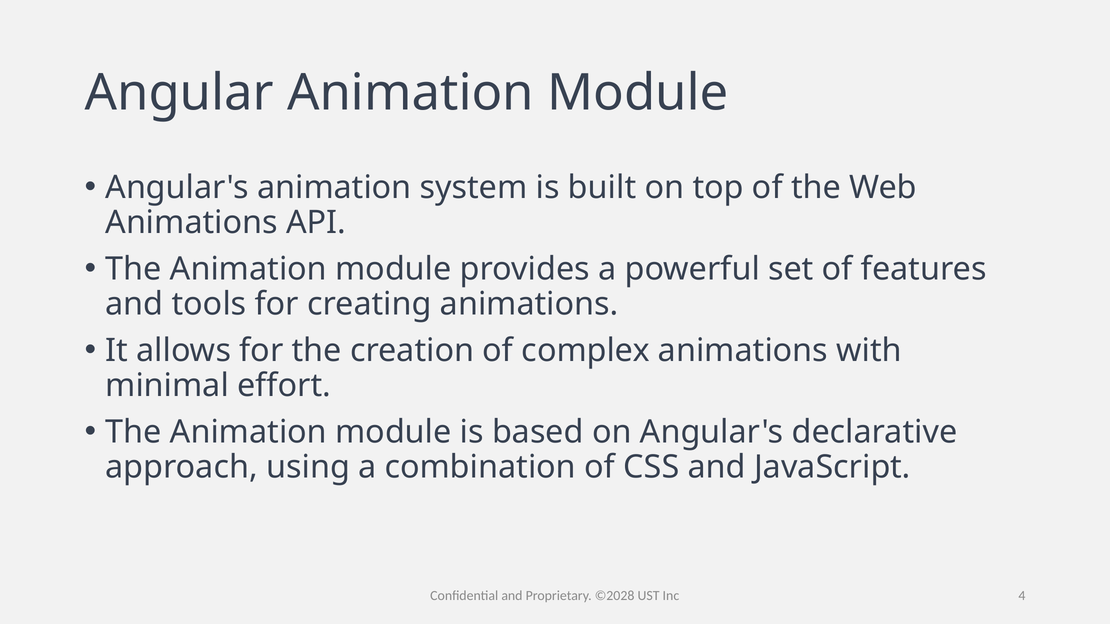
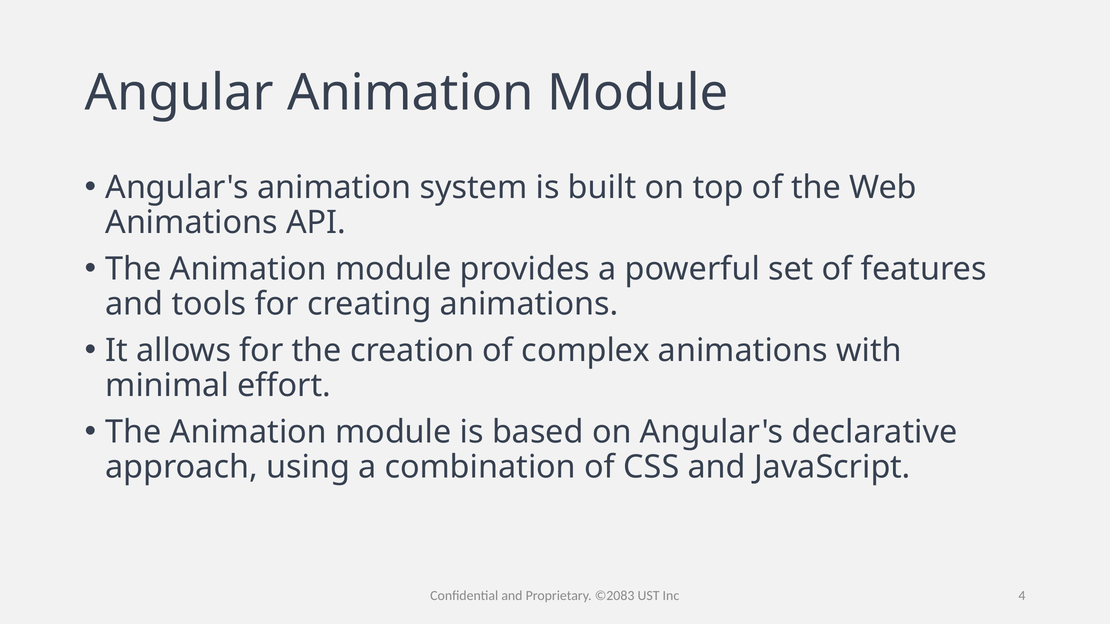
©2028: ©2028 -> ©2083
